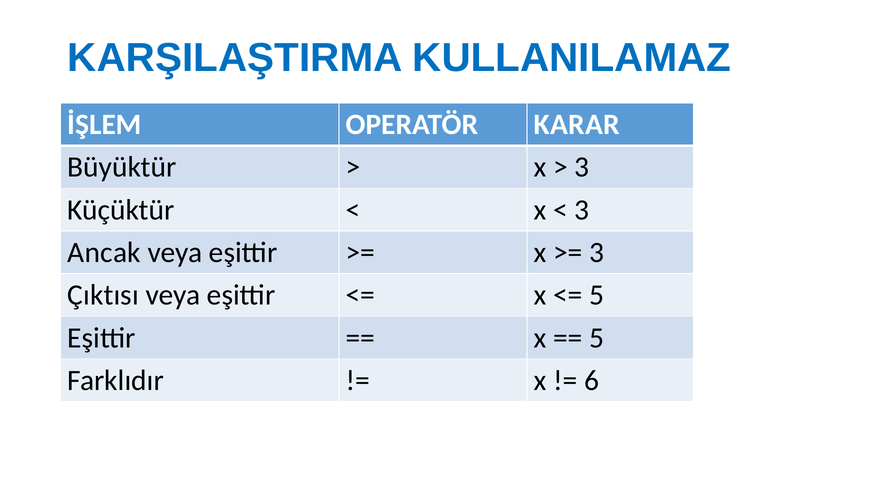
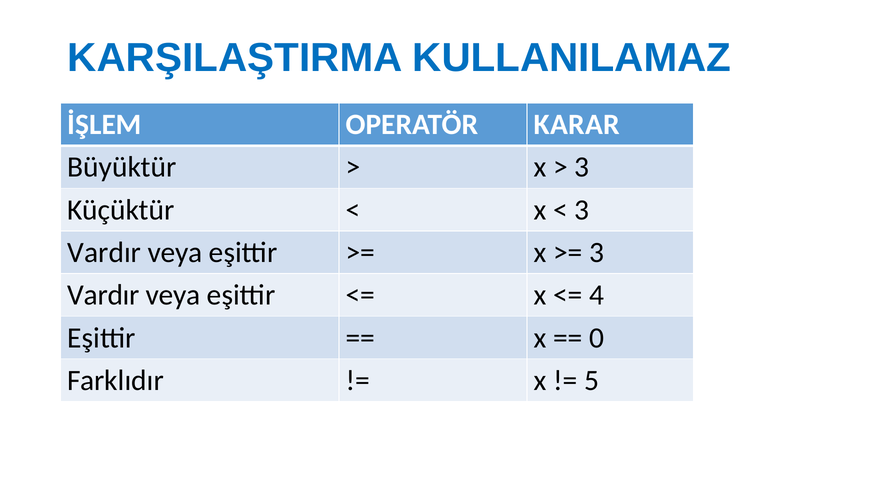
Ancak at (104, 253): Ancak -> Vardır
Çıktısı at (103, 295): Çıktısı -> Vardır
5 at (597, 295): 5 -> 4
5 at (597, 338): 5 -> 0
6: 6 -> 5
